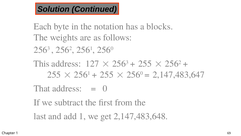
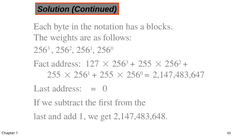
This: This -> Fact
That at (42, 88): That -> Last
